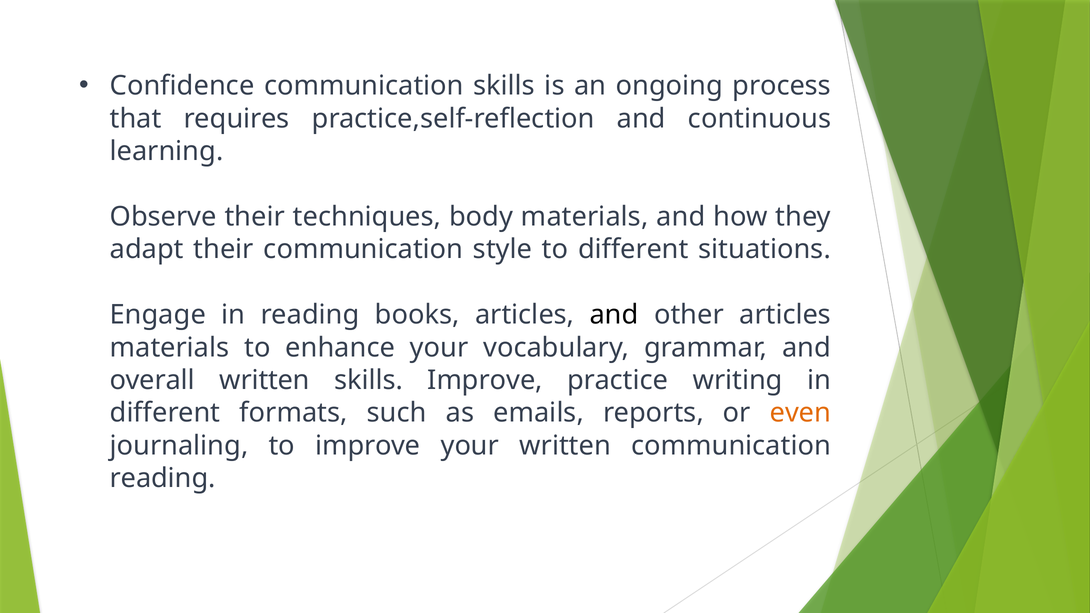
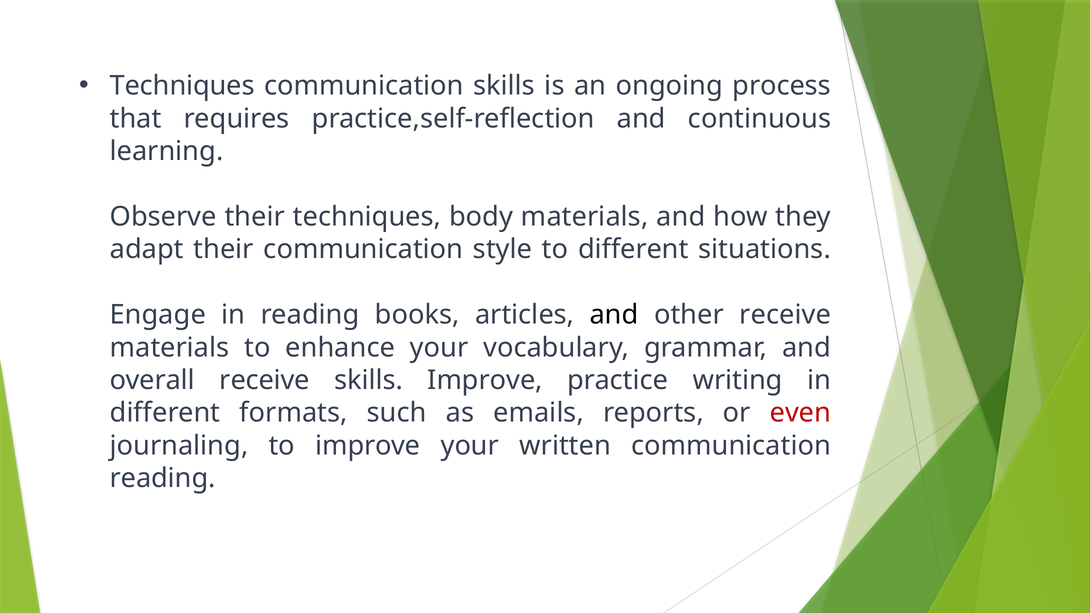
Confidence at (182, 86): Confidence -> Techniques
other articles: articles -> receive
overall written: written -> receive
even colour: orange -> red
